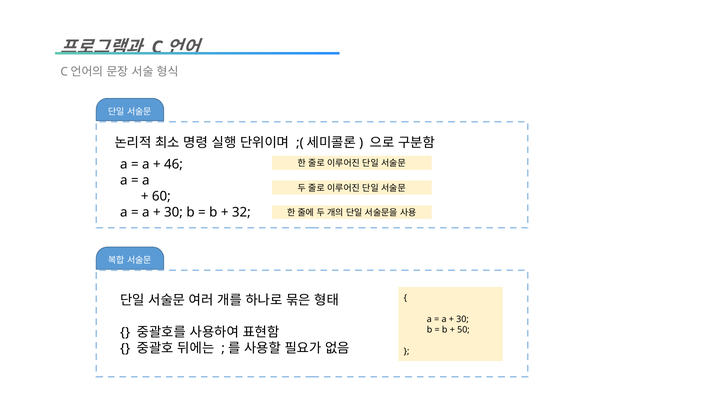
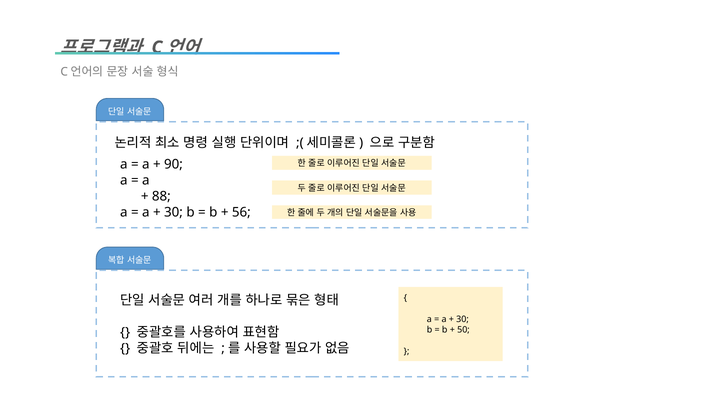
46: 46 -> 90
60: 60 -> 88
32: 32 -> 56
